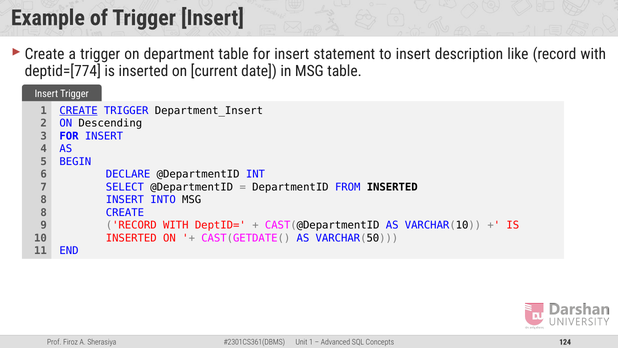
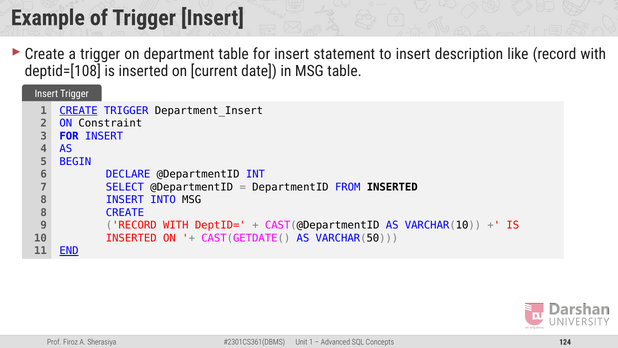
deptid=[774: deptid=[774 -> deptid=[108
Descending: Descending -> Constraint
END underline: none -> present
